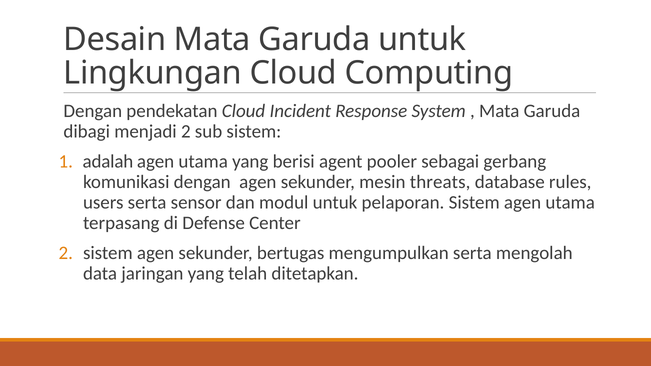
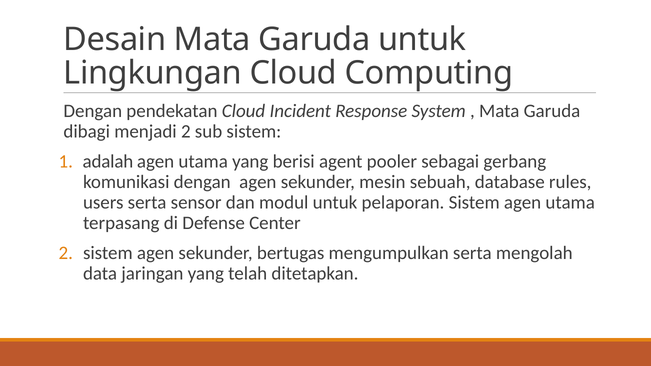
threats: threats -> sebuah
